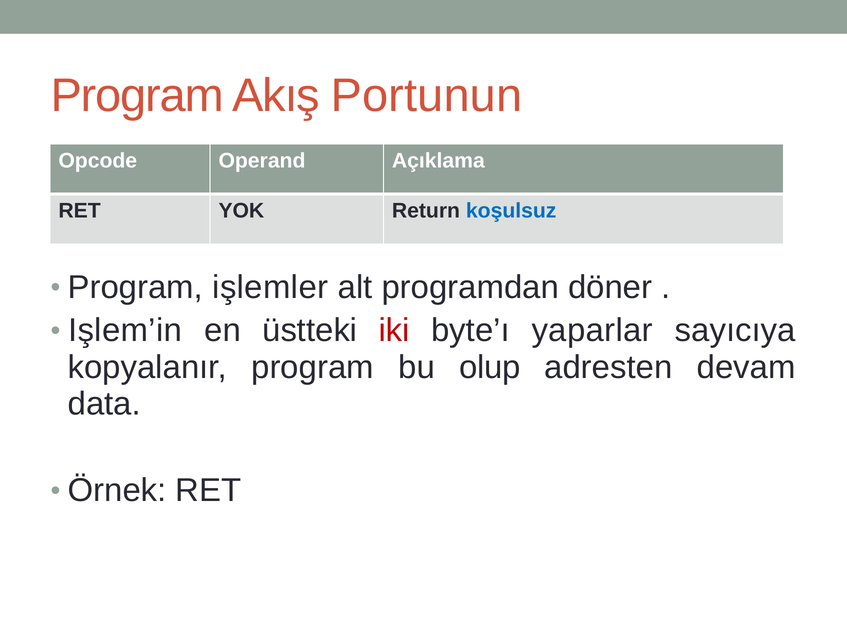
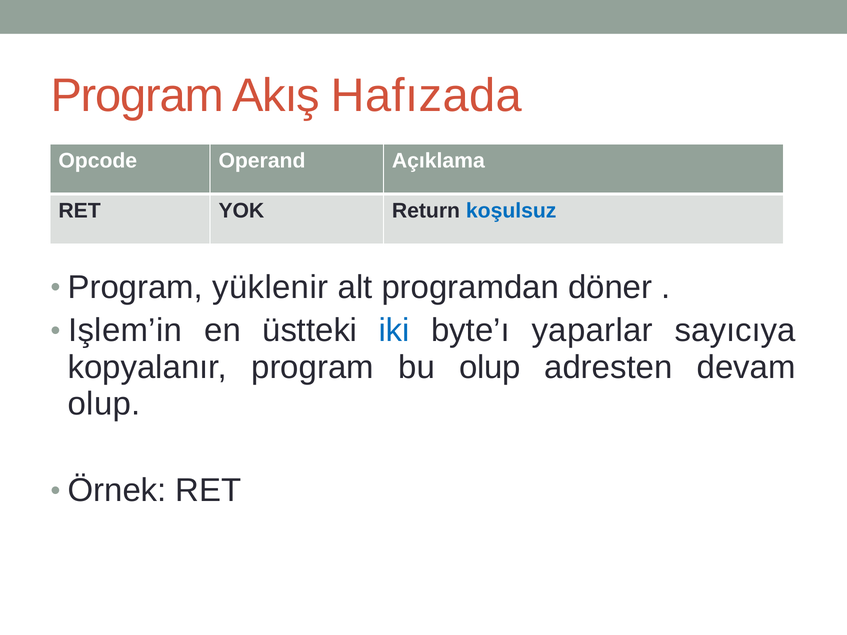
Portunun: Portunun -> Hafızada
işlemler: işlemler -> yüklenir
iki colour: red -> blue
data at (104, 404): data -> olup
